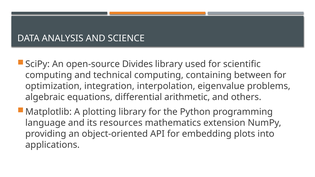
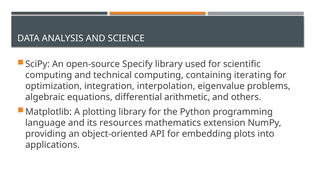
Divides: Divides -> Specify
between: between -> iterating
